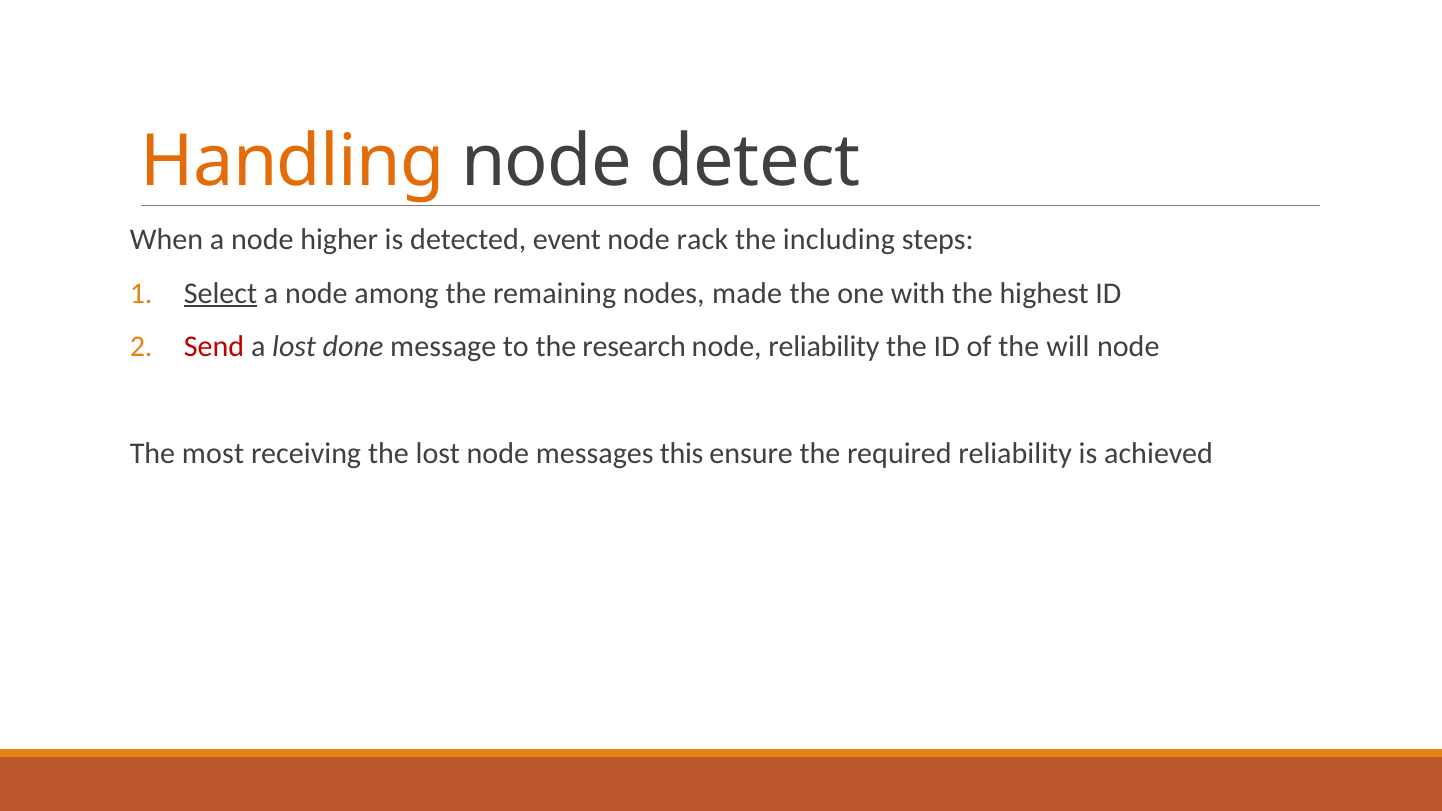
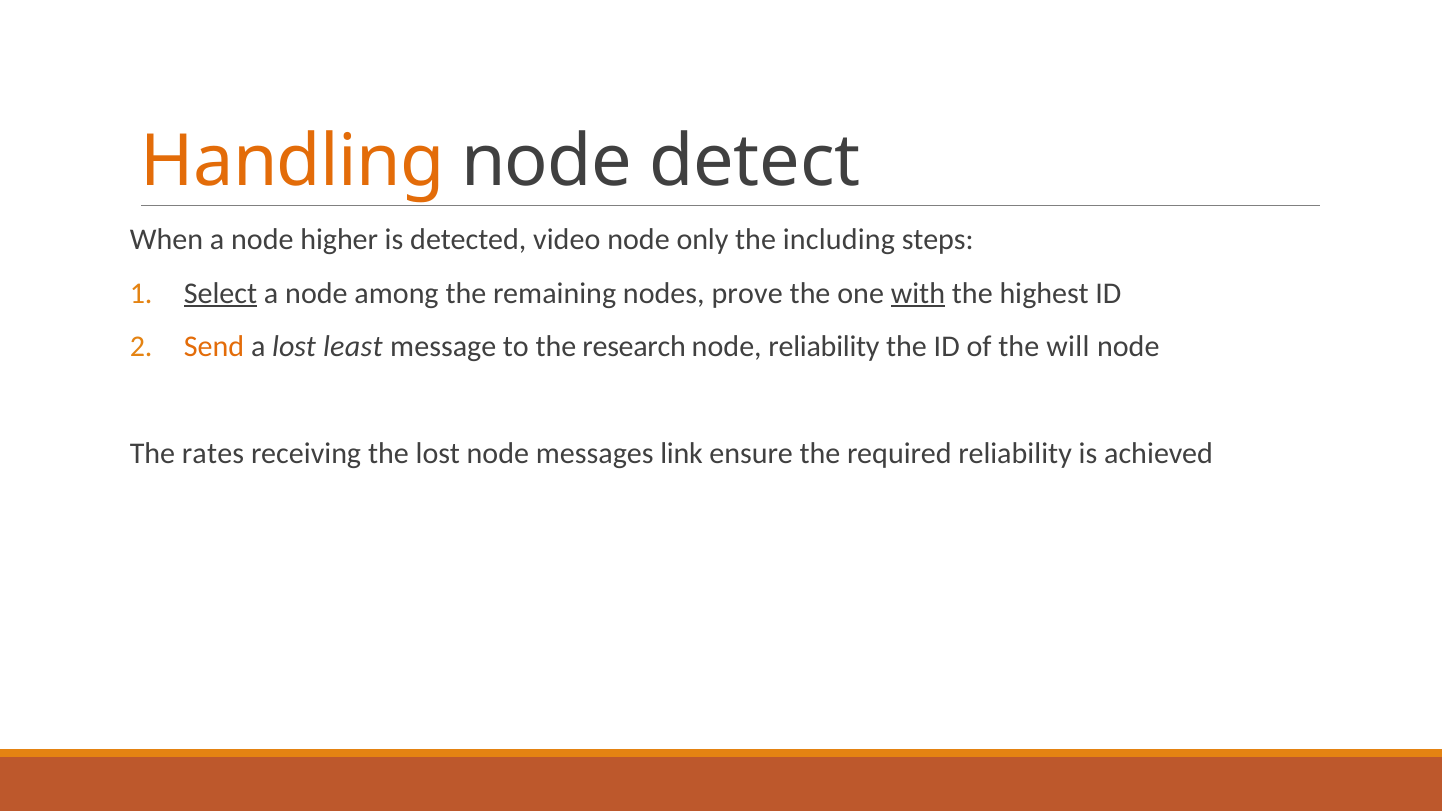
event: event -> video
rack: rack -> only
made: made -> prove
with underline: none -> present
Send colour: red -> orange
done: done -> least
most: most -> rates
this: this -> link
